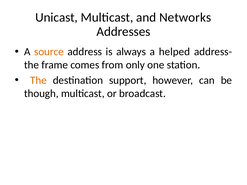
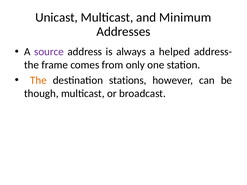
Networks: Networks -> Minimum
source colour: orange -> purple
support: support -> stations
